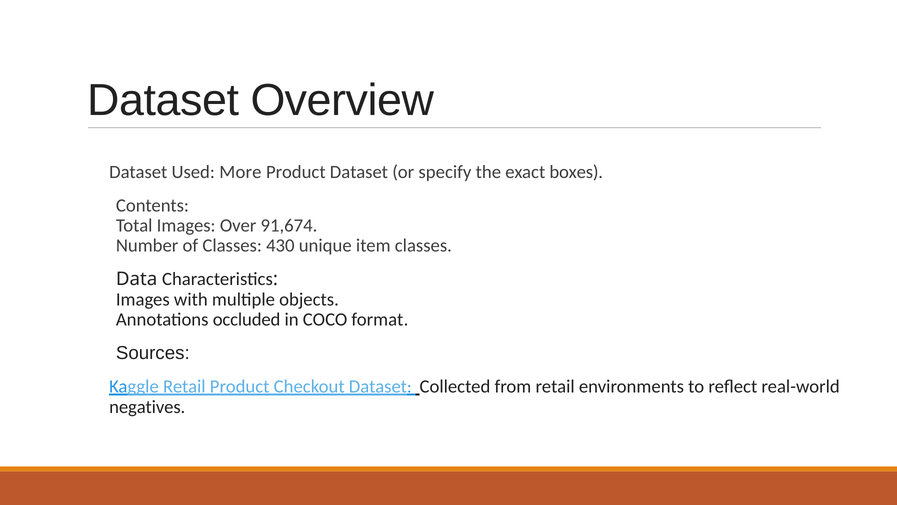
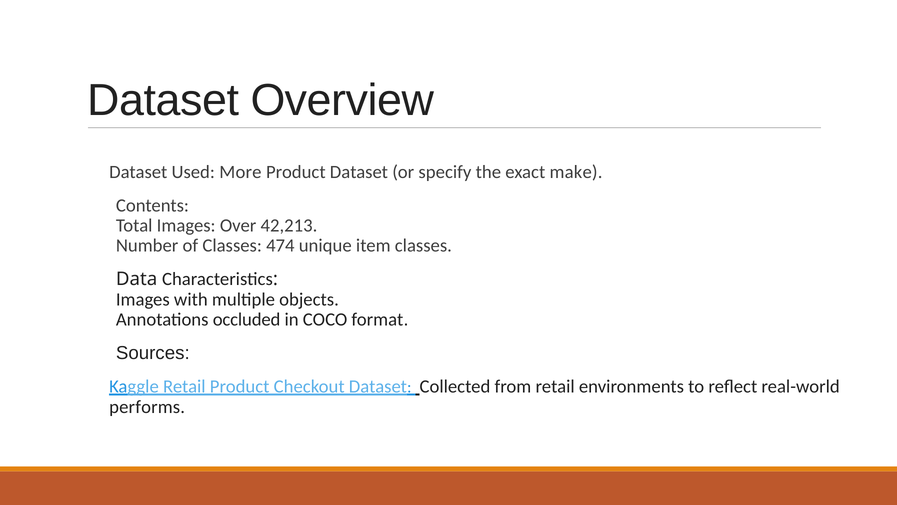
boxes: boxes -> make
91,674: 91,674 -> 42,213
430: 430 -> 474
negatives: negatives -> performs
